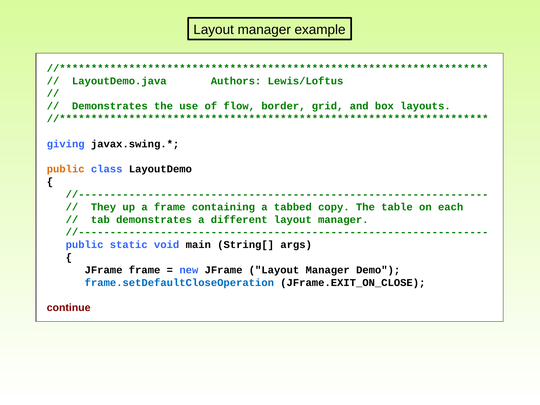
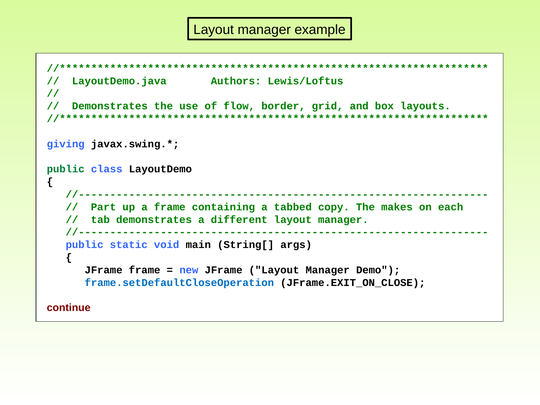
public at (66, 169) colour: orange -> green
They: They -> Part
table: table -> makes
